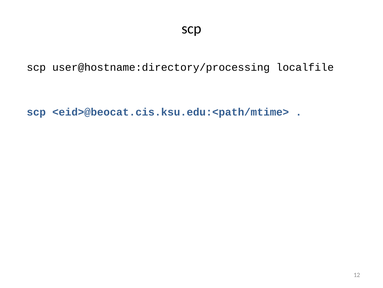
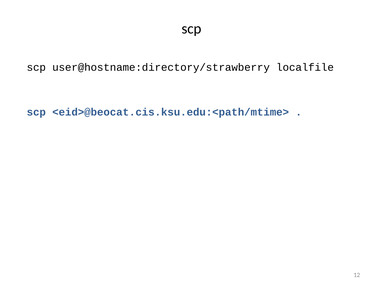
user@hostname:directory/processing: user@hostname:directory/processing -> user@hostname:directory/strawberry
